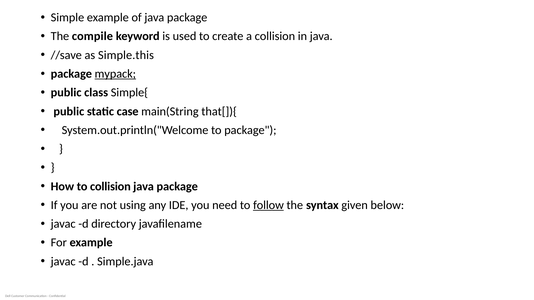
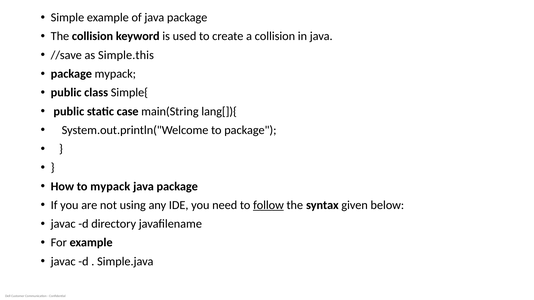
The compile: compile -> collision
mypack at (115, 74) underline: present -> none
that[]){: that[]){ -> lang[]){
to collision: collision -> mypack
